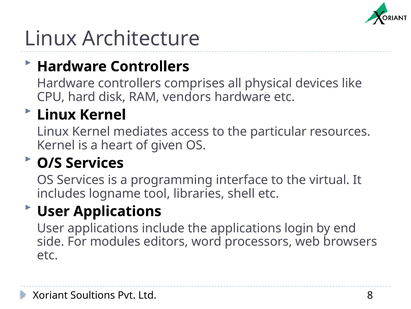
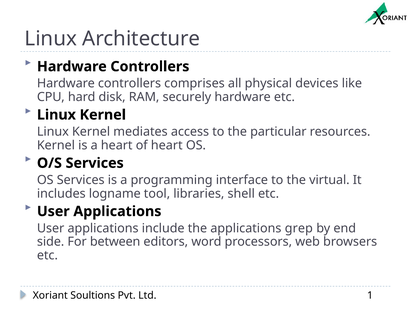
vendors: vendors -> securely
of given: given -> heart
login: login -> grep
modules: modules -> between
8: 8 -> 1
